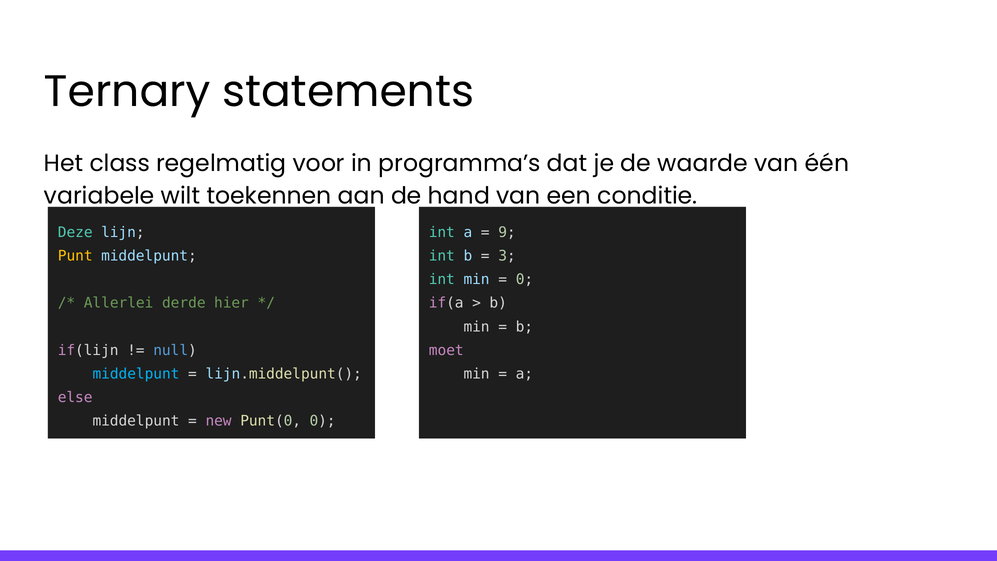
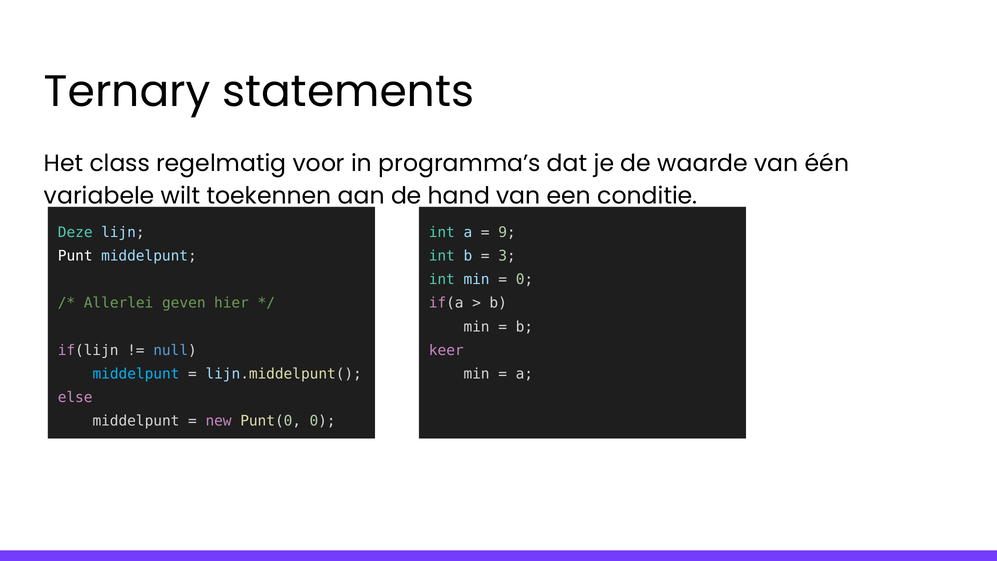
Punt colour: yellow -> white
derde: derde -> geven
moet: moet -> keer
